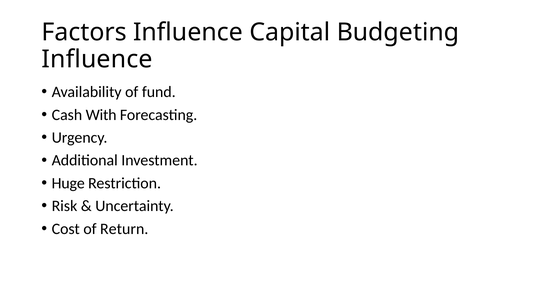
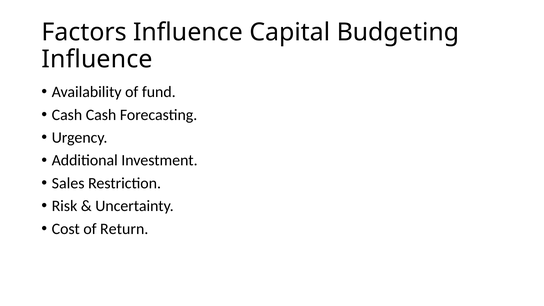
Cash With: With -> Cash
Huge: Huge -> Sales
